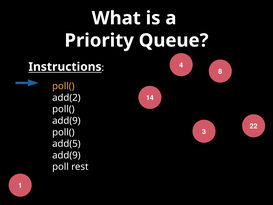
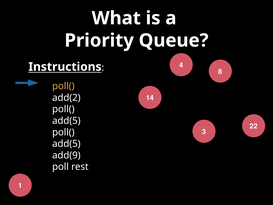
add(9 at (66, 121): add(9 -> add(5
